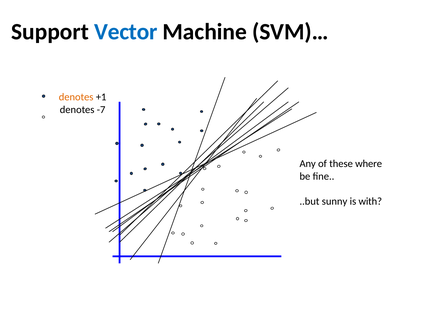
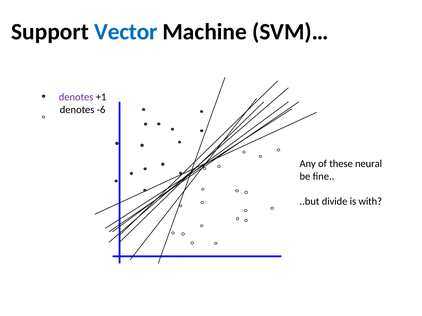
denotes at (76, 97) colour: orange -> purple
-7: -7 -> -6
where: where -> neural
sunny: sunny -> divide
